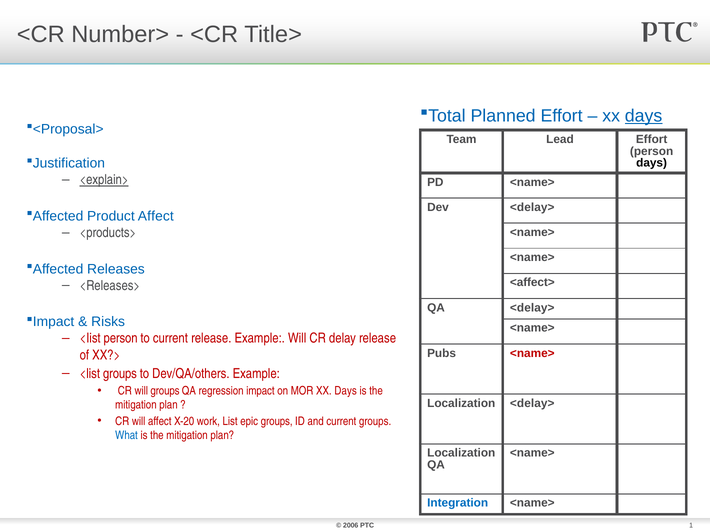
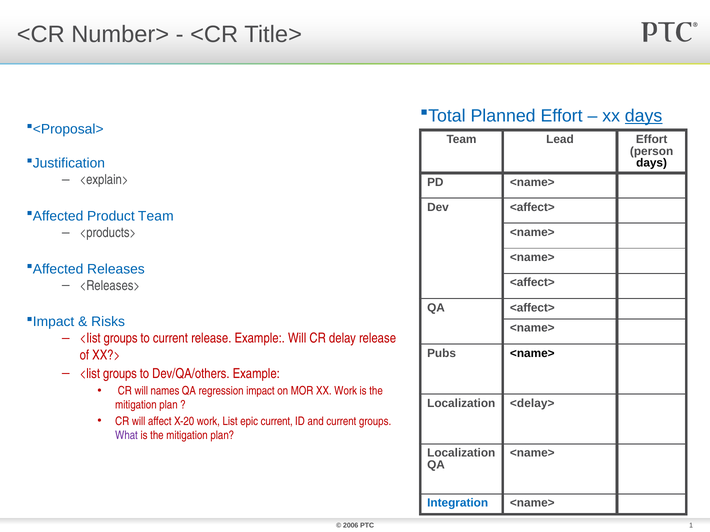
<explain> underline: present -> none
Dev <delay>: <delay> -> <affect>
Product Affect: Affect -> Team
QA <delay>: <delay> -> <affect>
<Iist person: person -> groups
<name> at (532, 353) colour: red -> black
will groups: groups -> names
MOR XX Days: Days -> Work
epic groups: groups -> current
What colour: blue -> purple
